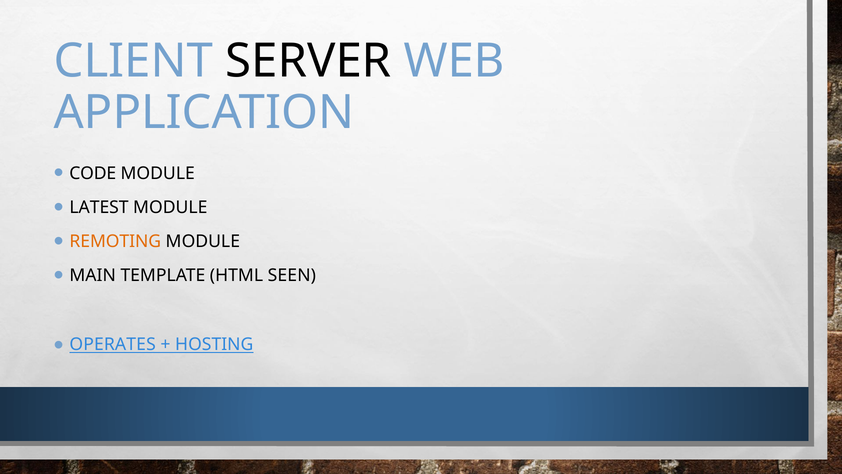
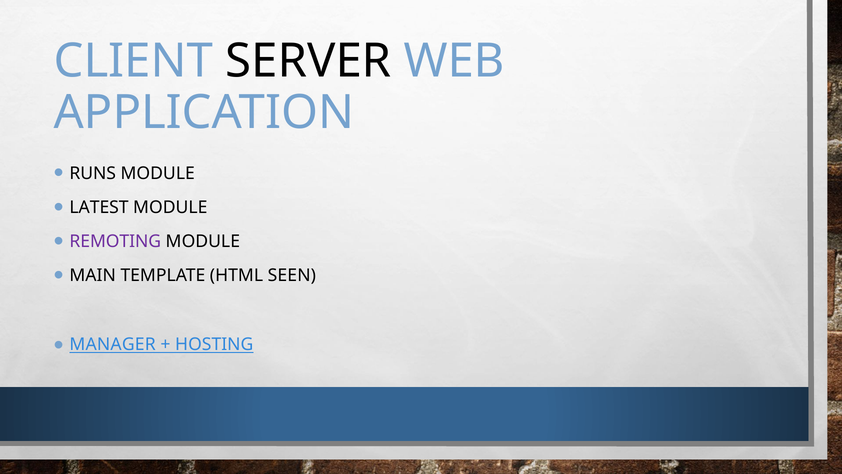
CODE: CODE -> RUNS
REMOTING colour: orange -> purple
OPERATES: OPERATES -> MANAGER
